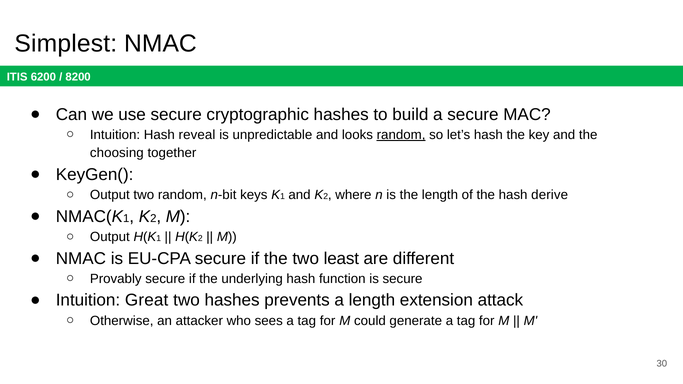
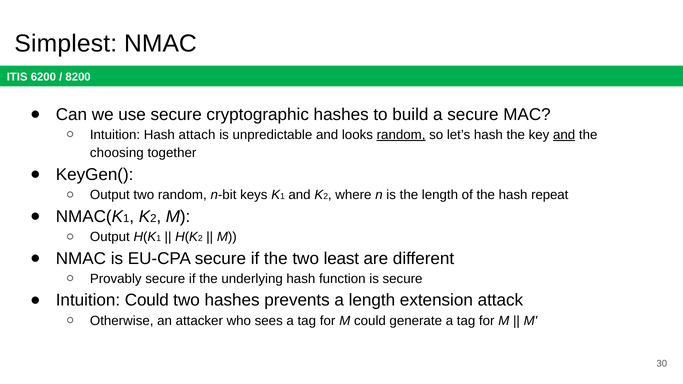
reveal: reveal -> attach
and at (564, 135) underline: none -> present
derive: derive -> repeat
Intuition Great: Great -> Could
